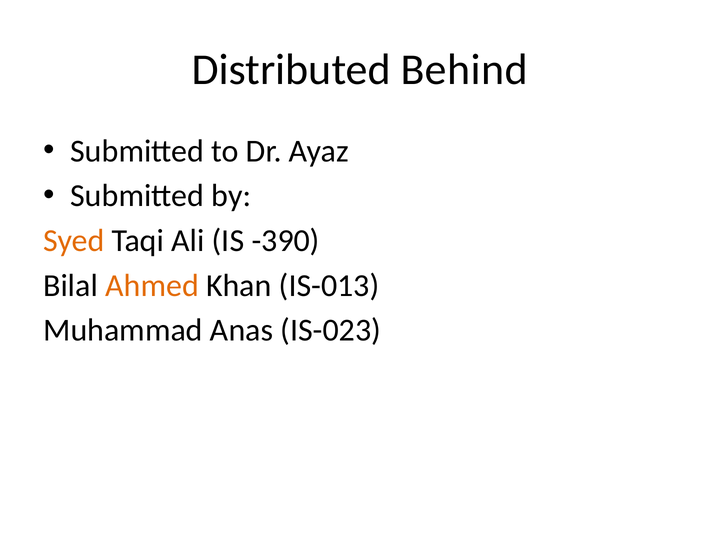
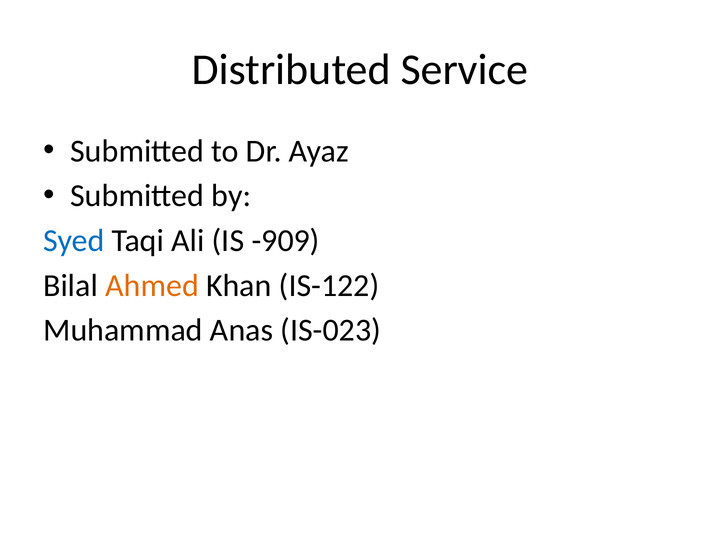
Behind: Behind -> Service
Syed colour: orange -> blue
-390: -390 -> -909
IS-013: IS-013 -> IS-122
